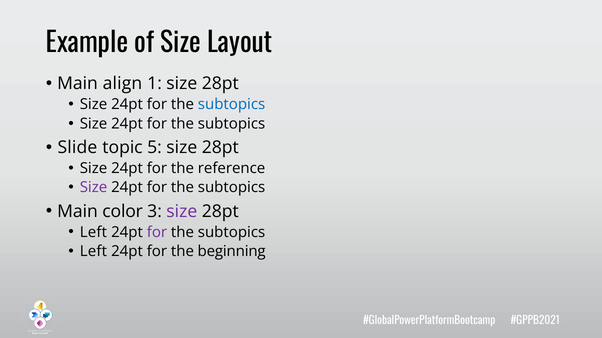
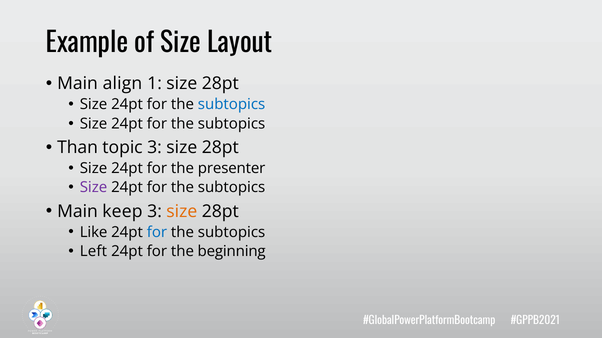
Slide: Slide -> Than
topic 5: 5 -> 3
reference: reference -> presenter
color: color -> keep
size at (182, 212) colour: purple -> orange
Left at (93, 232): Left -> Like
for at (157, 232) colour: purple -> blue
